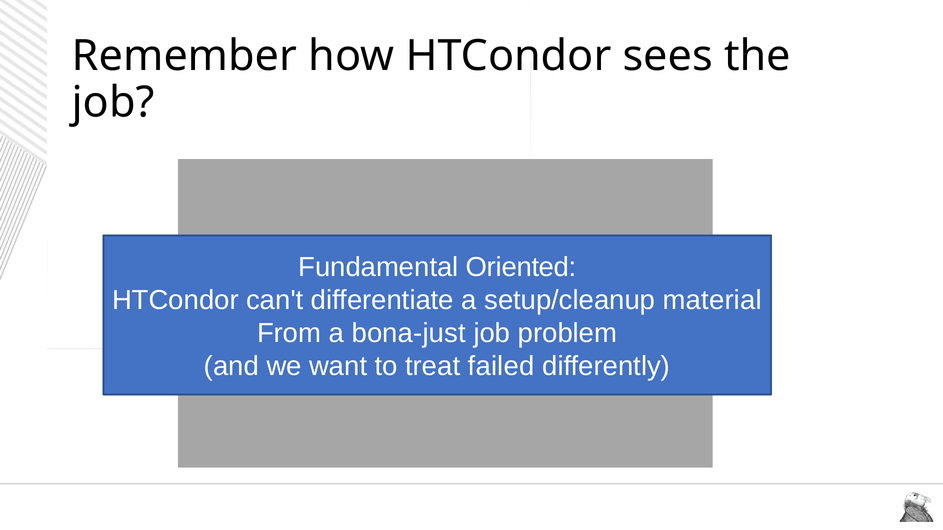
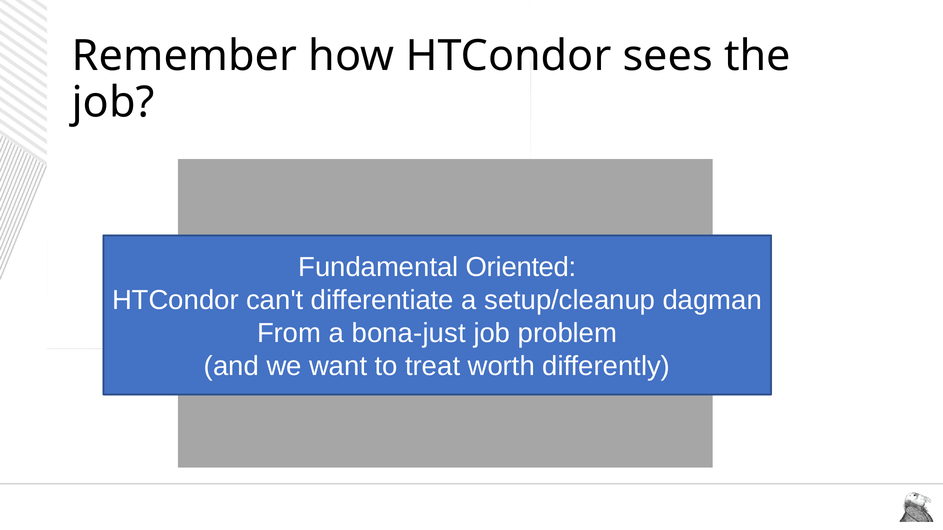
material: material -> dagman
failed: failed -> worth
